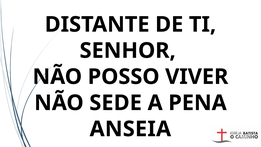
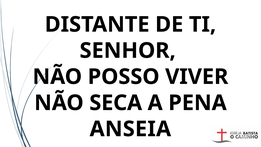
SEDE: SEDE -> SECA
